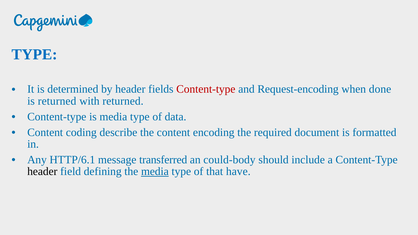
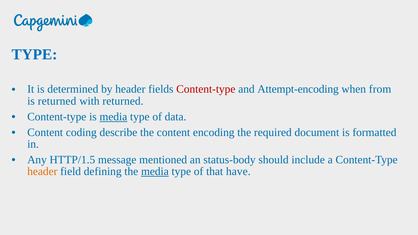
Request-encoding: Request-encoding -> Attempt-encoding
done: done -> from
media at (113, 117) underline: none -> present
HTTP/6.1: HTTP/6.1 -> HTTP/1.5
transferred: transferred -> mentioned
could-body: could-body -> status-body
header at (42, 172) colour: black -> orange
